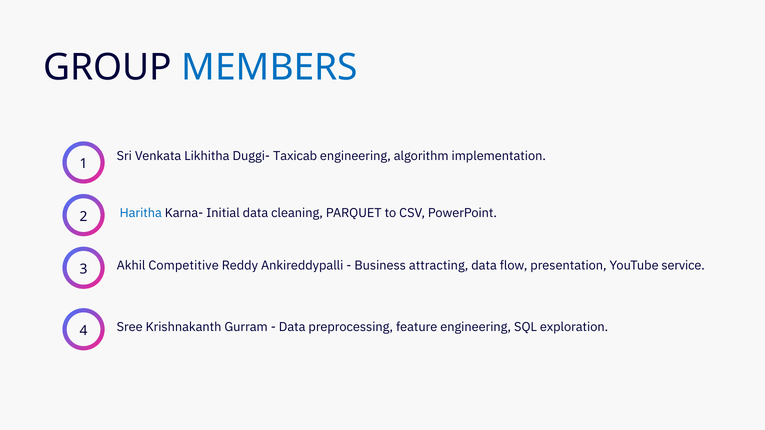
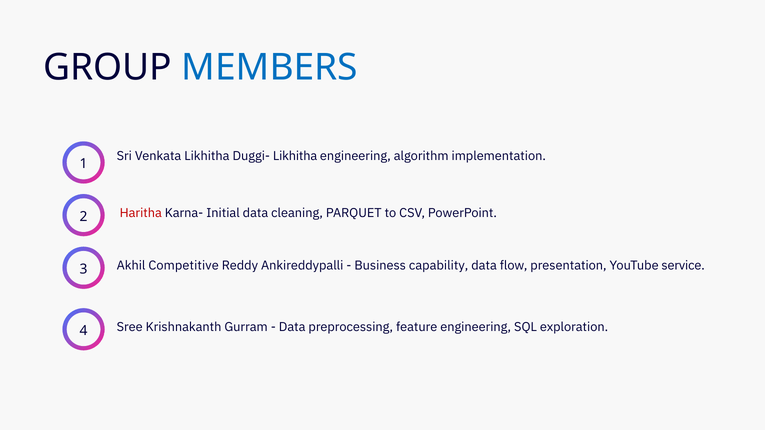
Duggi- Taxicab: Taxicab -> Likhitha
Haritha colour: blue -> red
attracting: attracting -> capability
